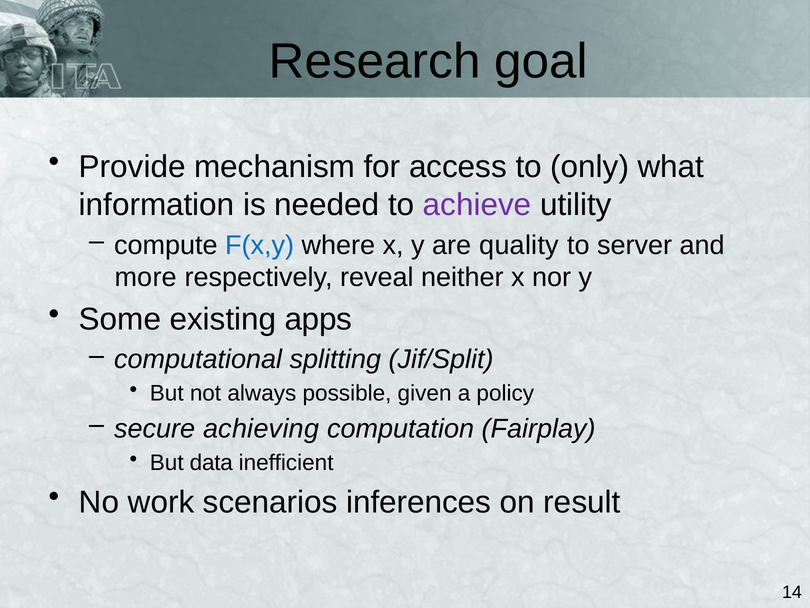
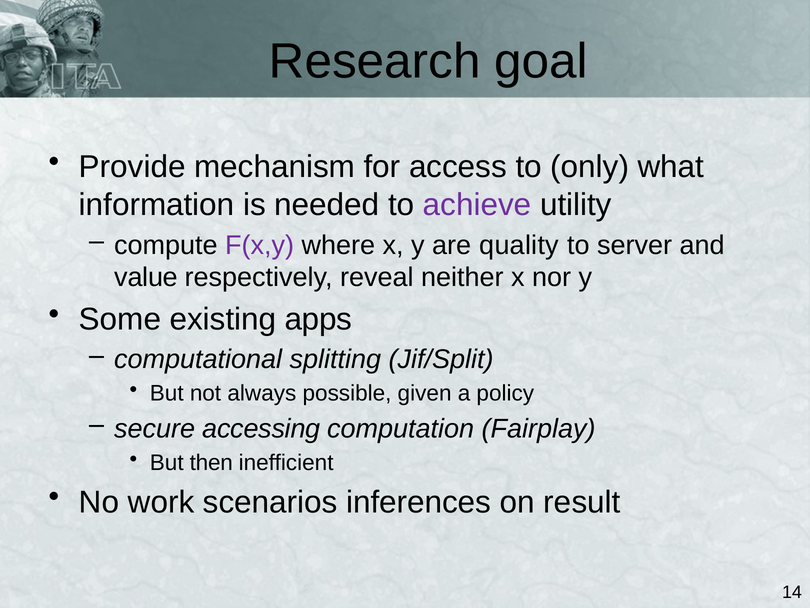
F(x,y colour: blue -> purple
more: more -> value
achieving: achieving -> accessing
data: data -> then
